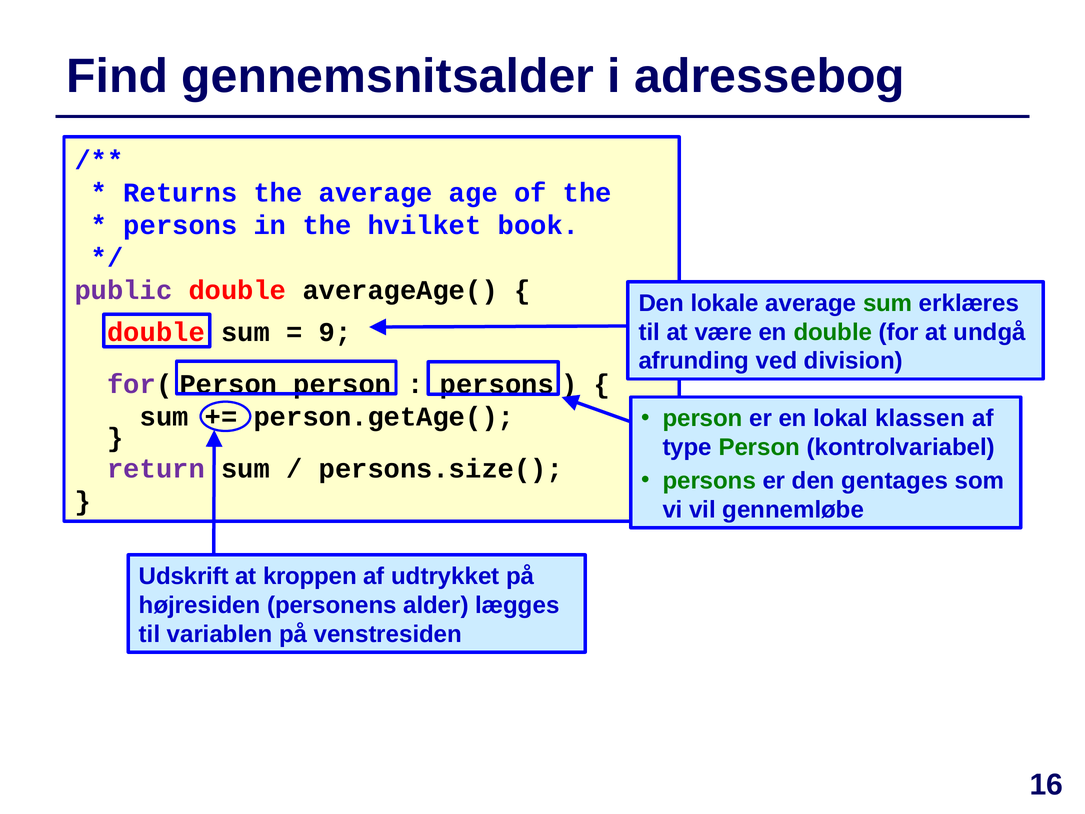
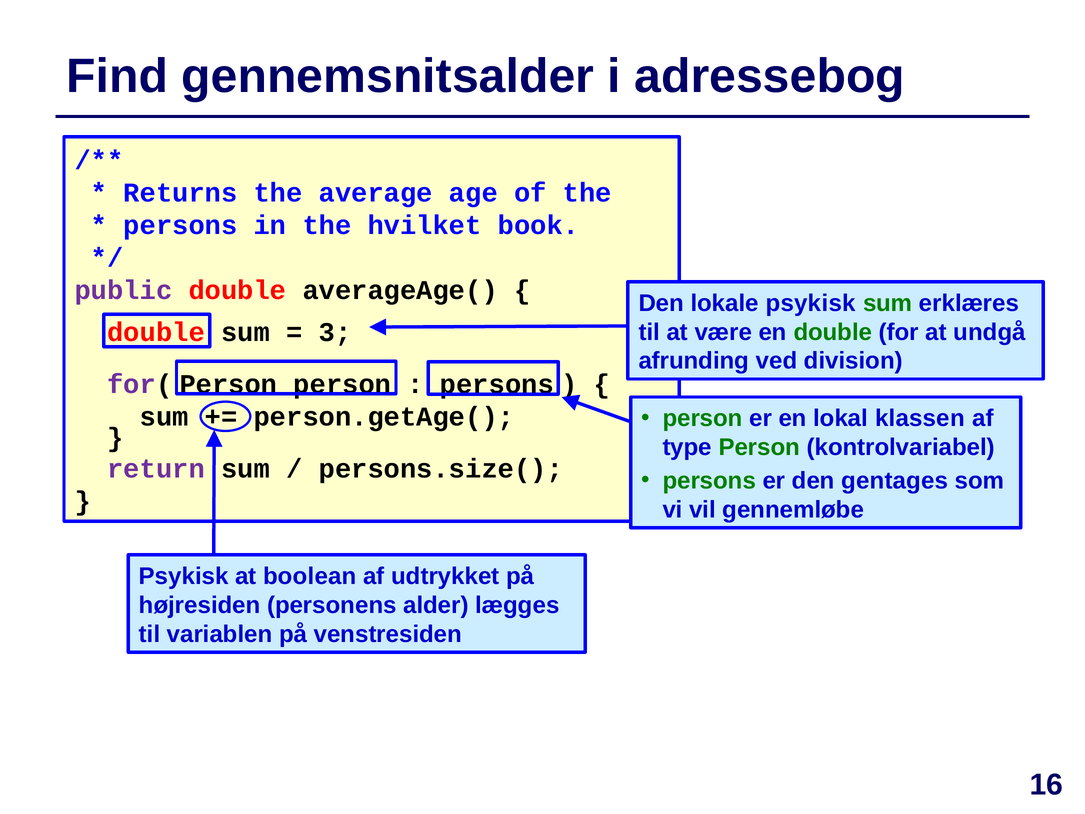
lokale average: average -> psykisk
9: 9 -> 3
Udskrift at (184, 576): Udskrift -> Psykisk
kroppen: kroppen -> boolean
